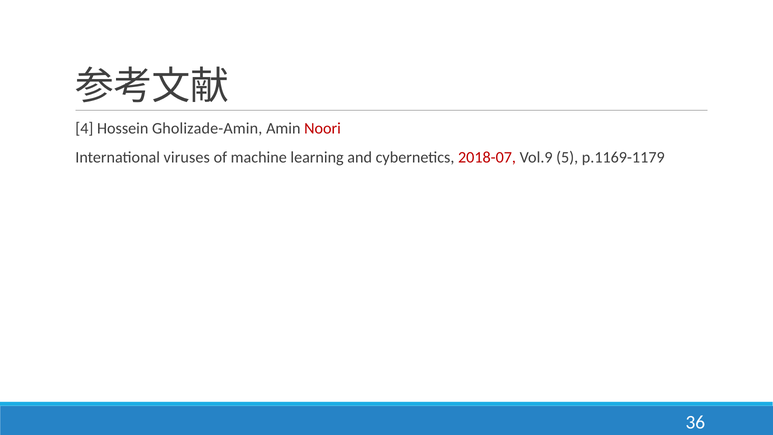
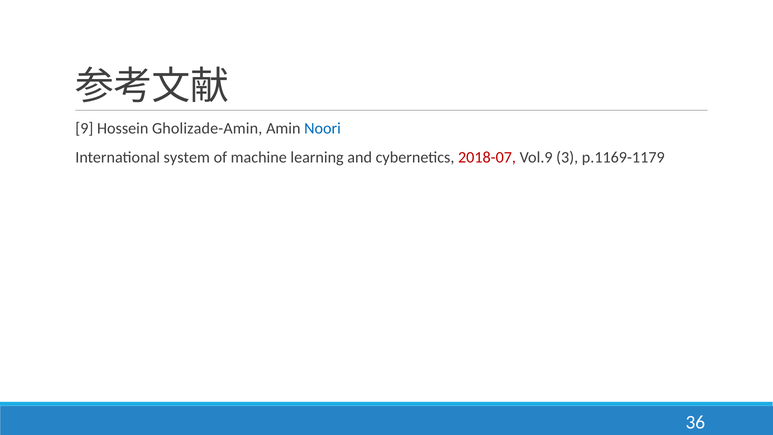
4: 4 -> 9
Noori colour: red -> blue
viruses: viruses -> system
5: 5 -> 3
